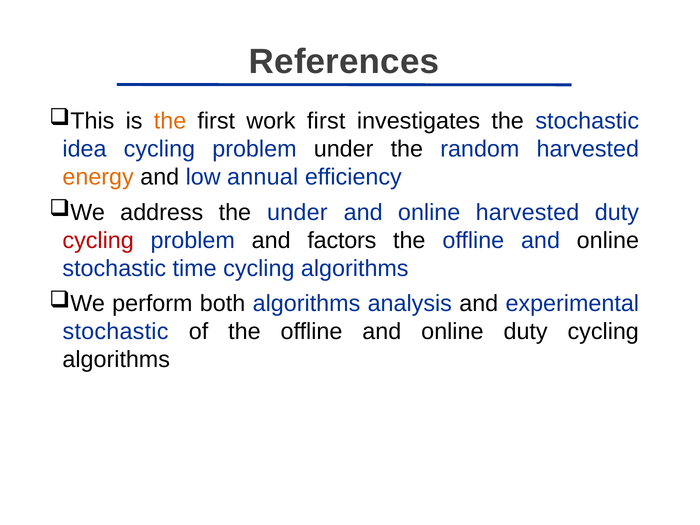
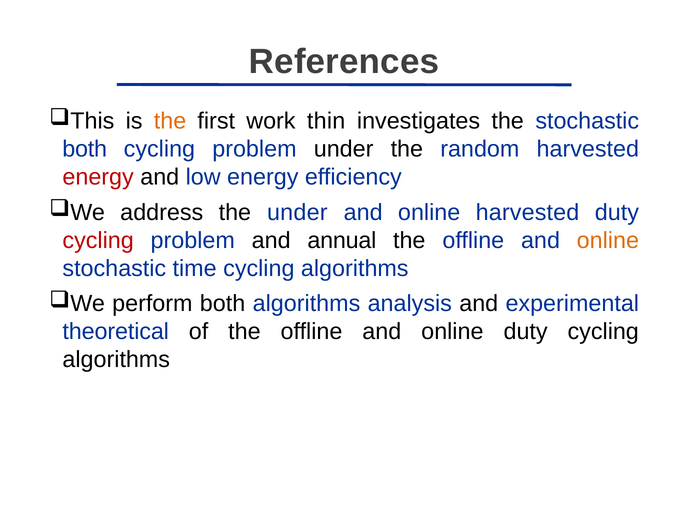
work first: first -> thin
idea at (85, 149): idea -> both
energy at (98, 177) colour: orange -> red
low annual: annual -> energy
factors: factors -> annual
online at (608, 240) colour: black -> orange
stochastic at (116, 332): stochastic -> theoretical
